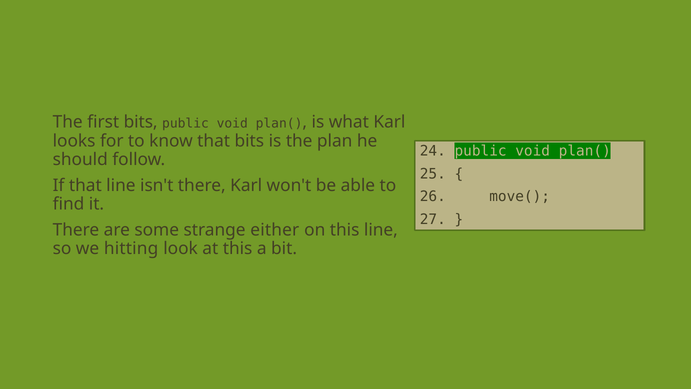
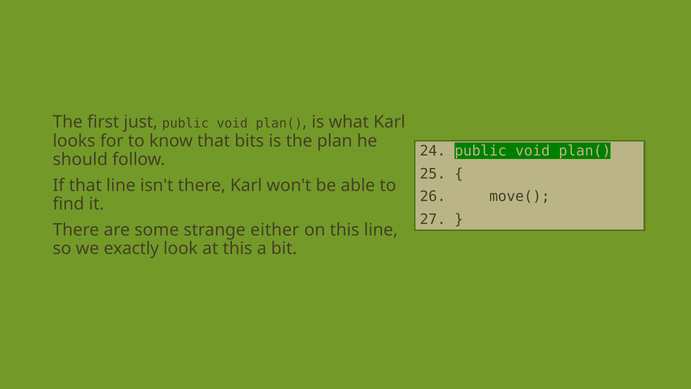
first bits: bits -> just
hitting: hitting -> exactly
